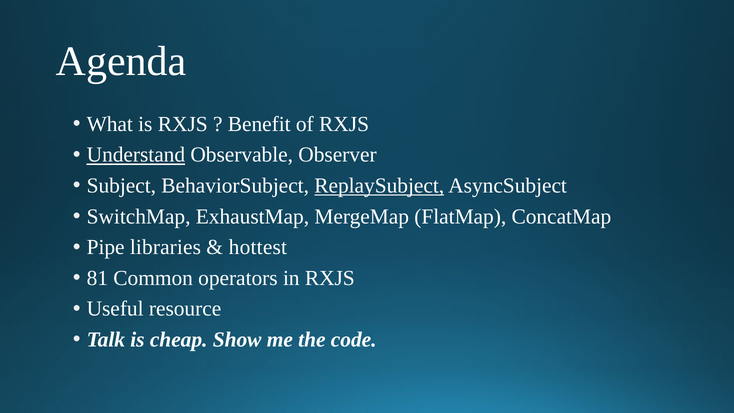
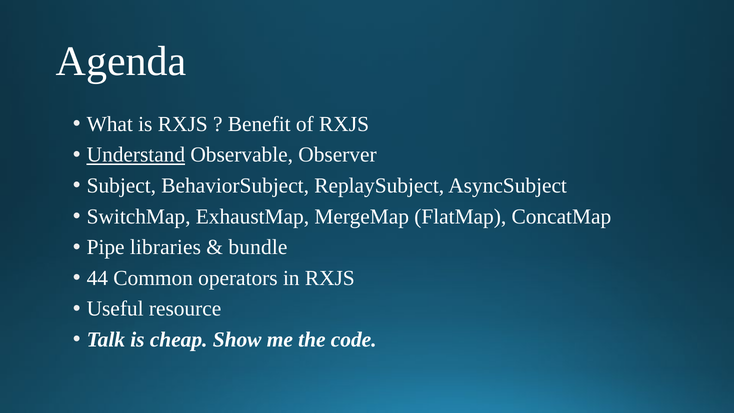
ReplaySubject underline: present -> none
hottest: hottest -> bundle
81: 81 -> 44
